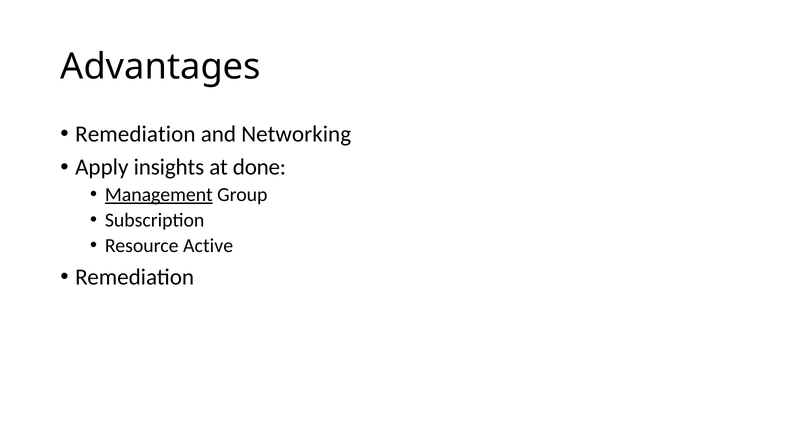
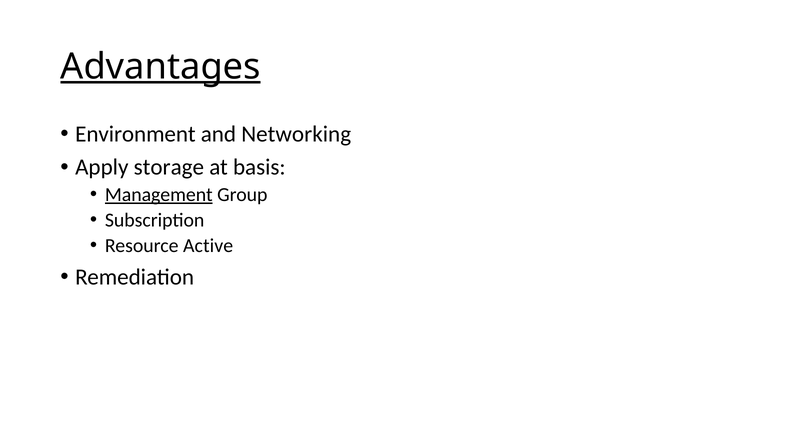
Advantages underline: none -> present
Remediation at (135, 134): Remediation -> Environment
insights: insights -> storage
done: done -> basis
